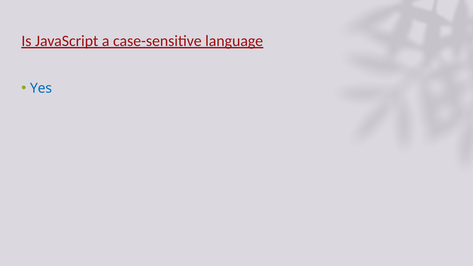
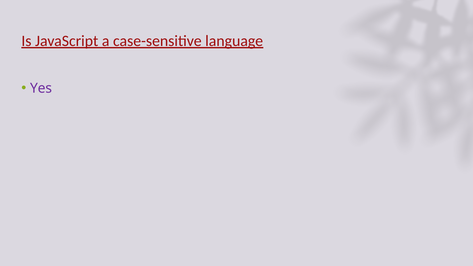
Yes colour: blue -> purple
